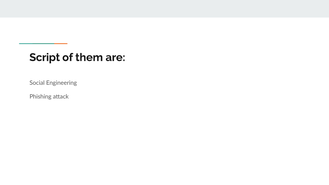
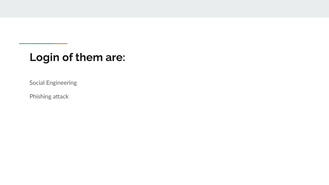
Script: Script -> Login
